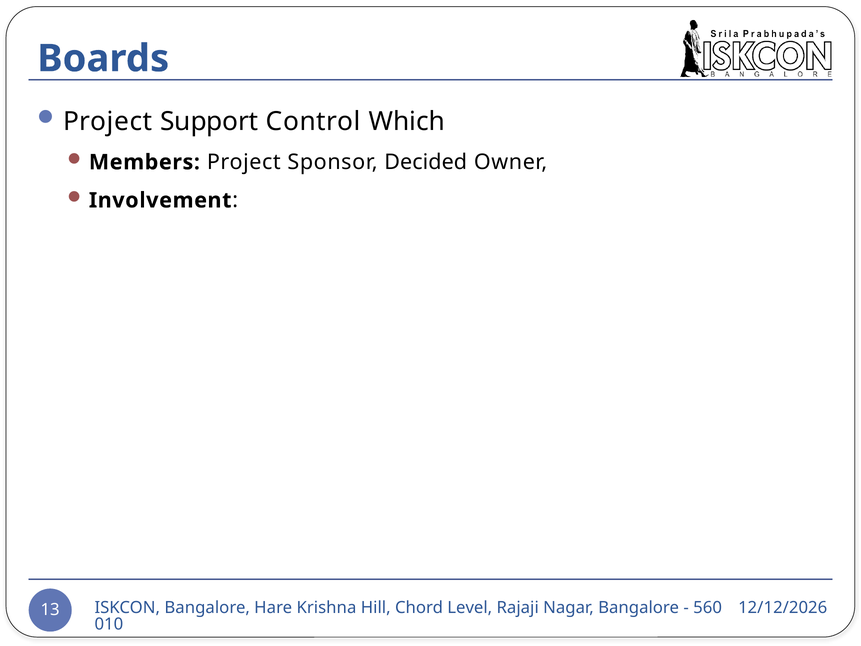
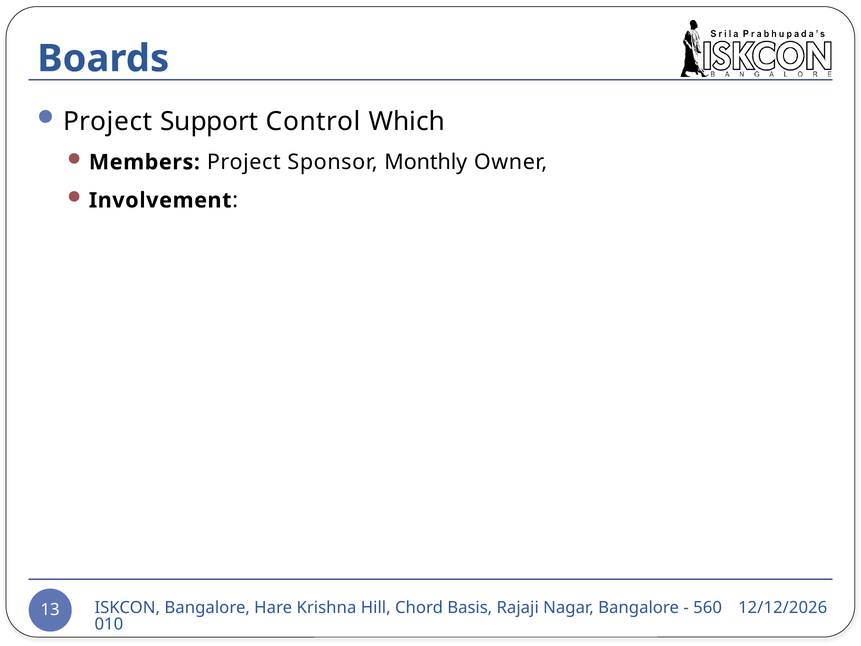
Decided: Decided -> Monthly
Level: Level -> Basis
